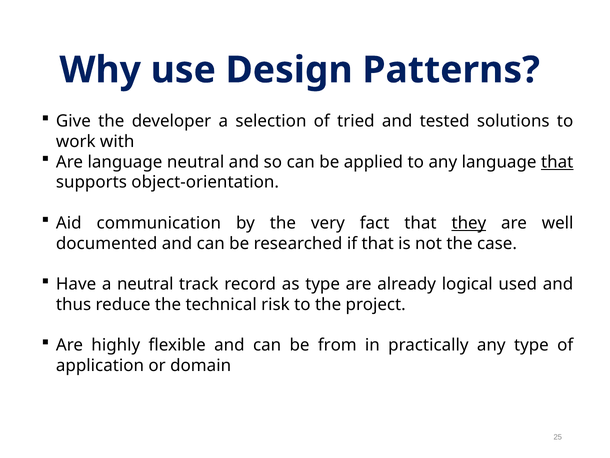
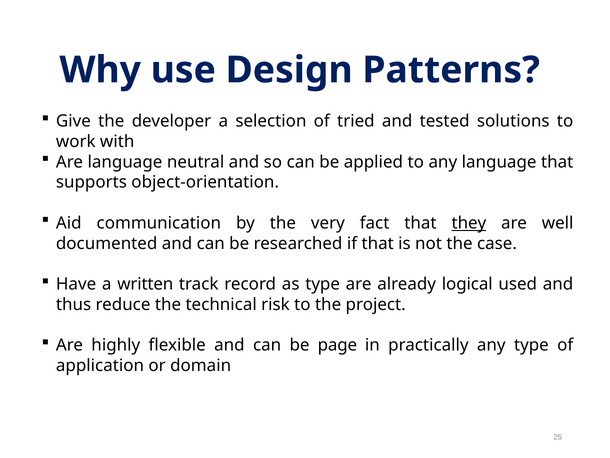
that at (557, 162) underline: present -> none
a neutral: neutral -> written
from: from -> page
